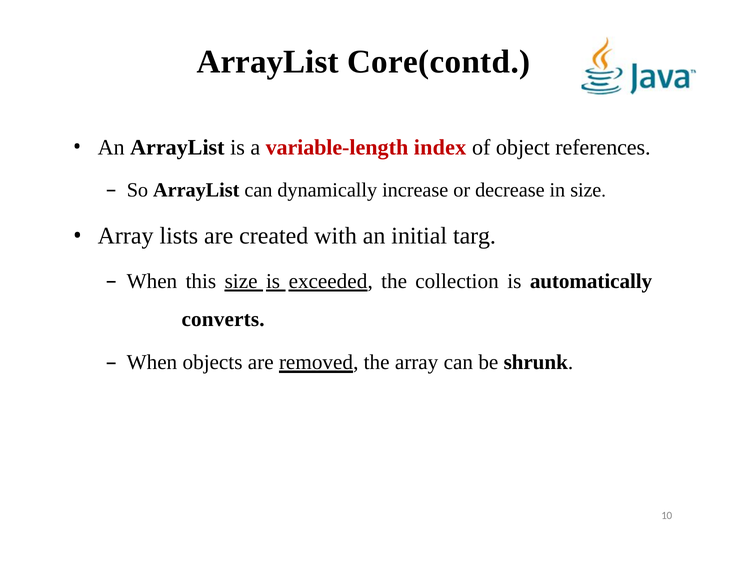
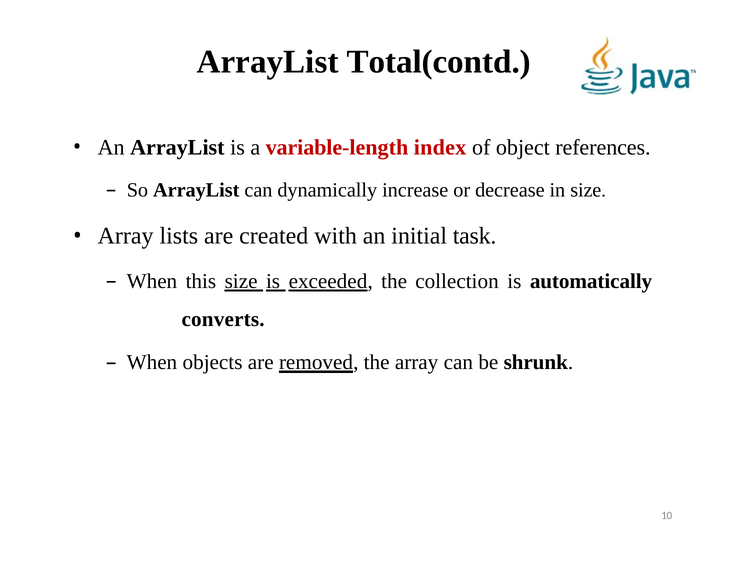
Core(contd: Core(contd -> Total(contd
targ: targ -> task
